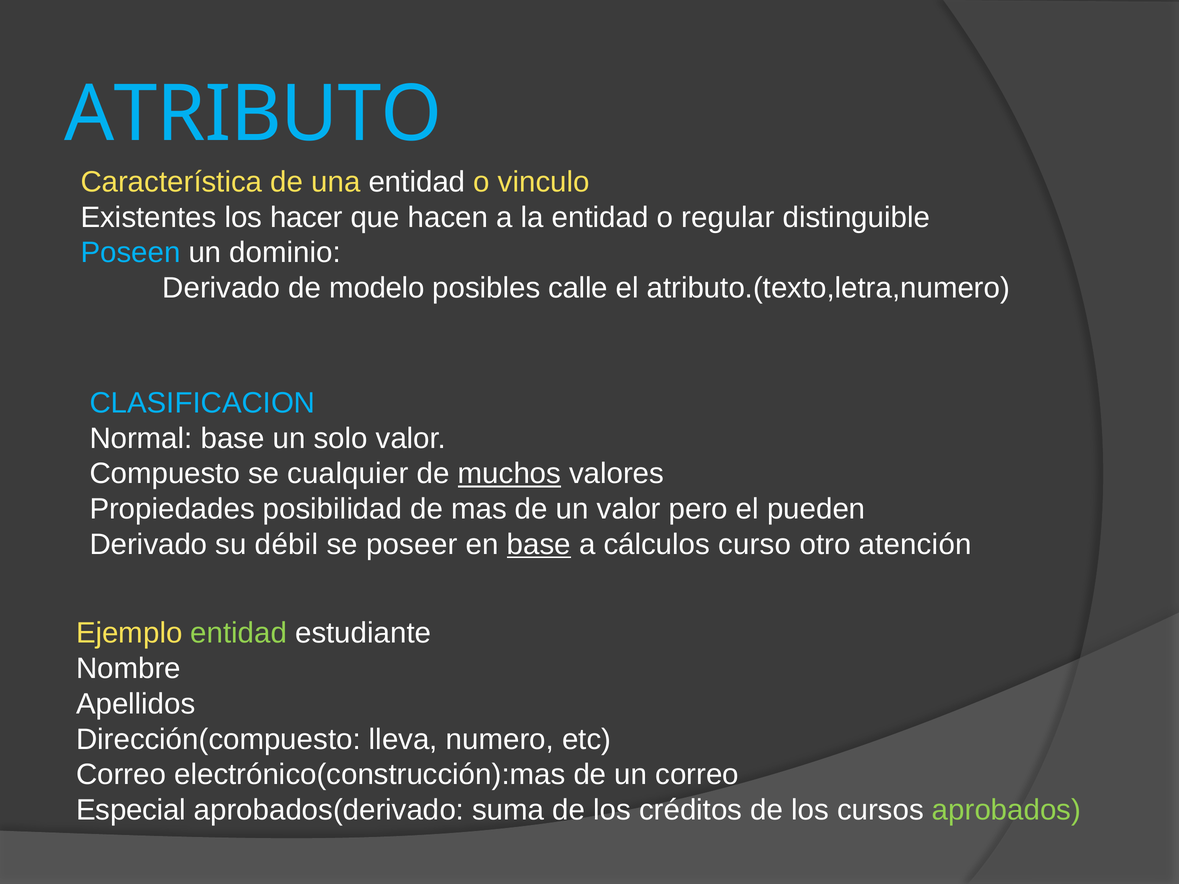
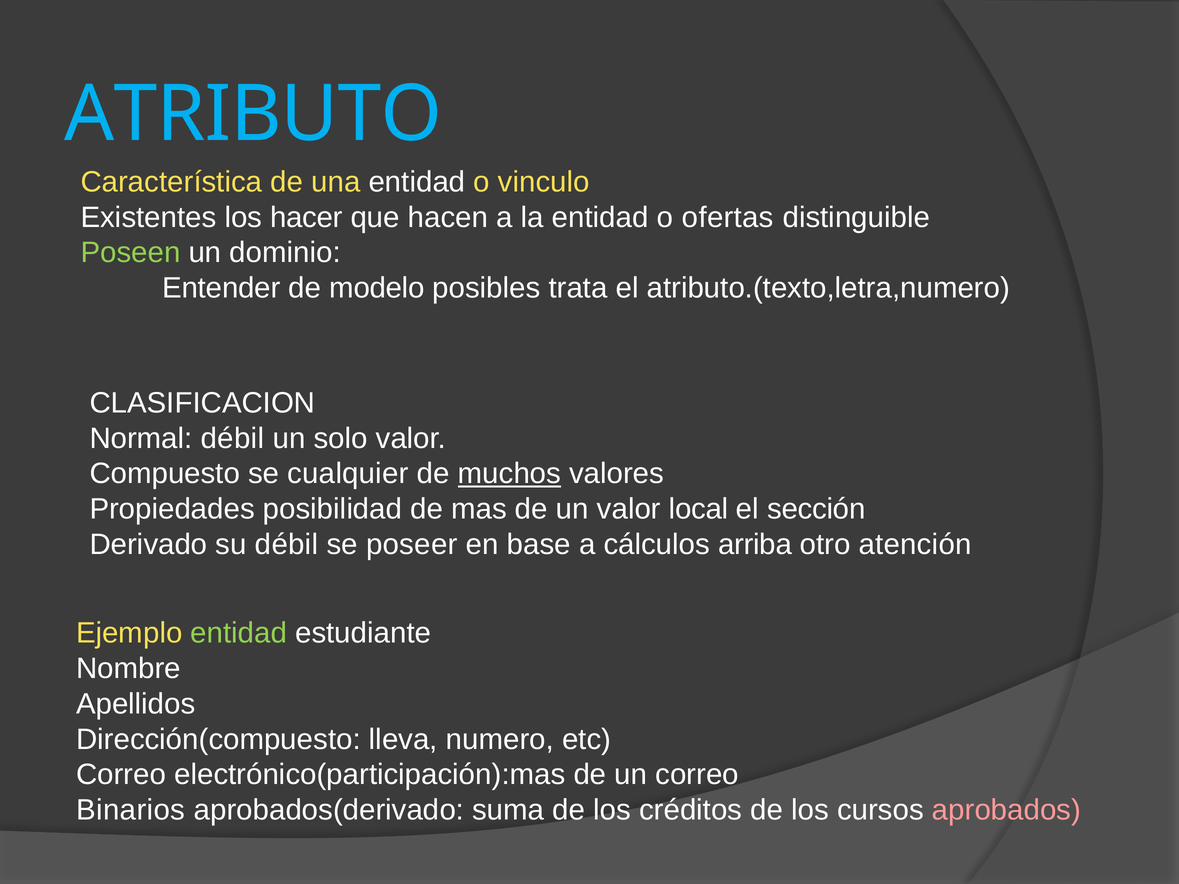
regular: regular -> ofertas
Poseen colour: light blue -> light green
Derivado at (221, 288): Derivado -> Entender
calle: calle -> trata
CLASIFICACION colour: light blue -> white
Normal base: base -> débil
pero: pero -> local
pueden: pueden -> sección
base at (539, 545) underline: present -> none
curso: curso -> arriba
electrónico(construcción):mas: electrónico(construcción):mas -> electrónico(participación):mas
Especial: Especial -> Binarios
aprobados colour: light green -> pink
